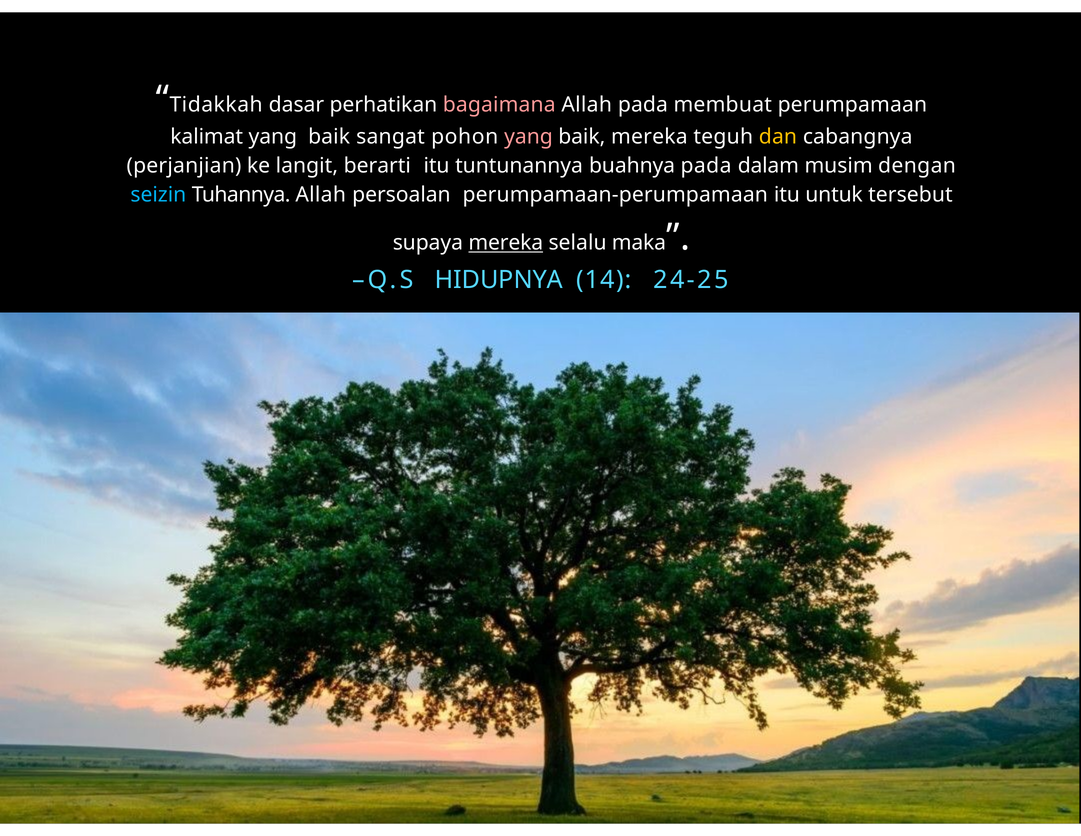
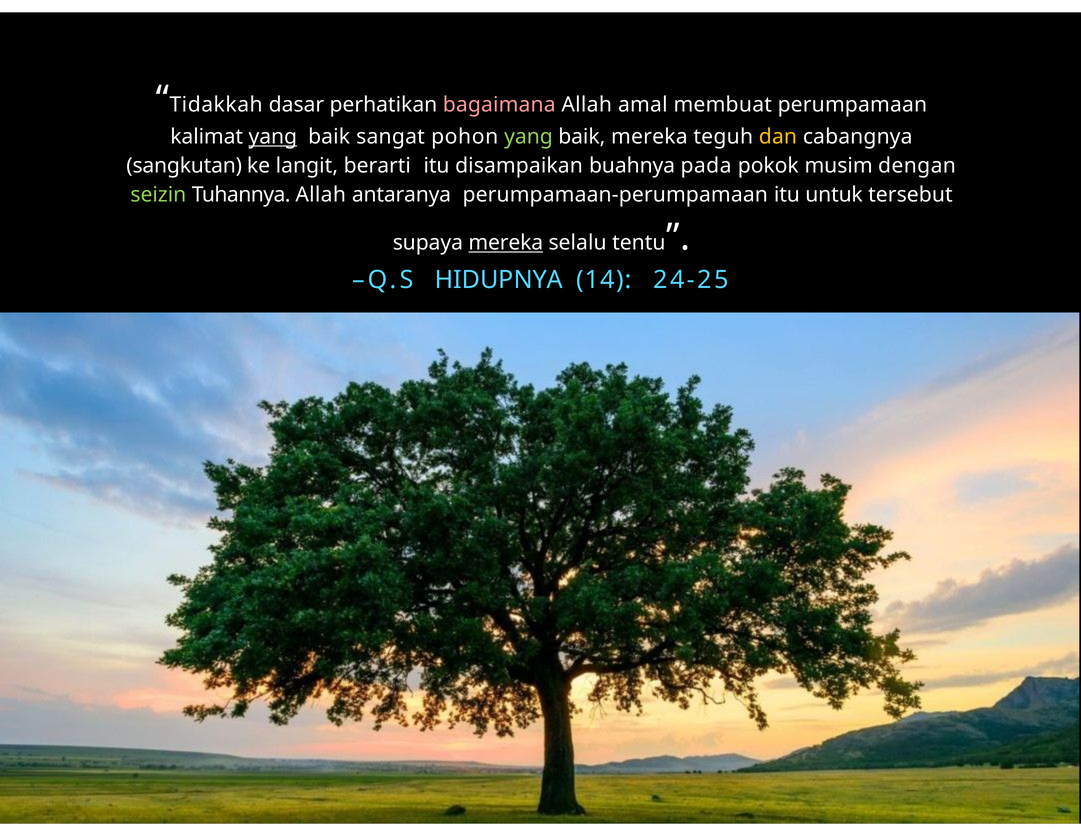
Allah pada: pada -> amal
yang at (273, 137) underline: none -> present
yang at (529, 137) colour: pink -> light green
perjanjian: perjanjian -> sangkutan
tuntunannya: tuntunannya -> disampaikan
dalam: dalam -> pokok
seizin colour: light blue -> light green
persoalan: persoalan -> antaranya
maka: maka -> tentu
